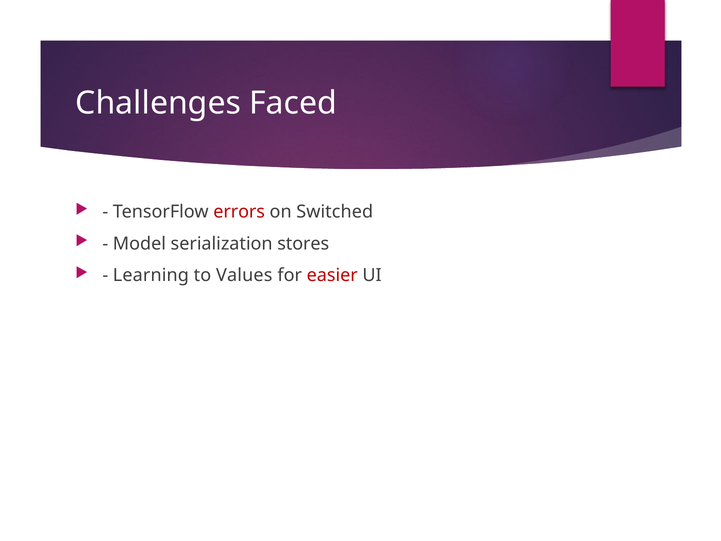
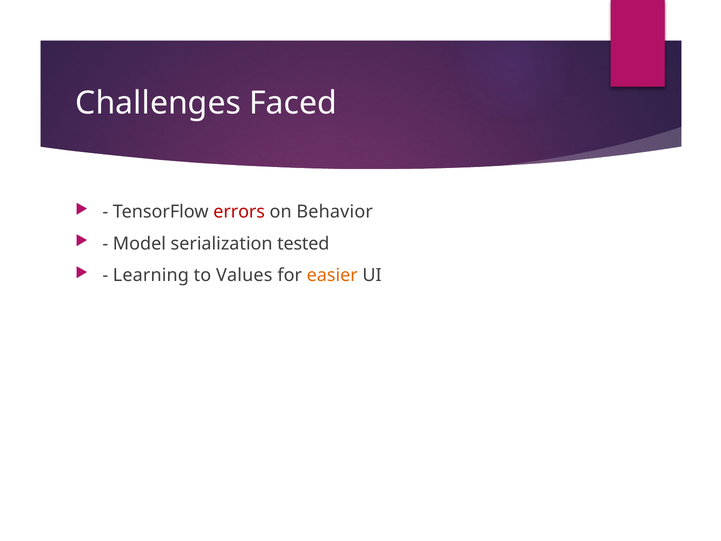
Switched: Switched -> Behavior
stores: stores -> tested
easier colour: red -> orange
